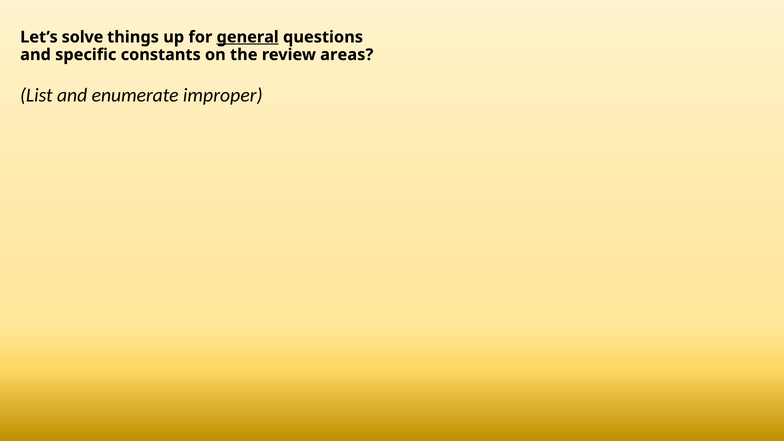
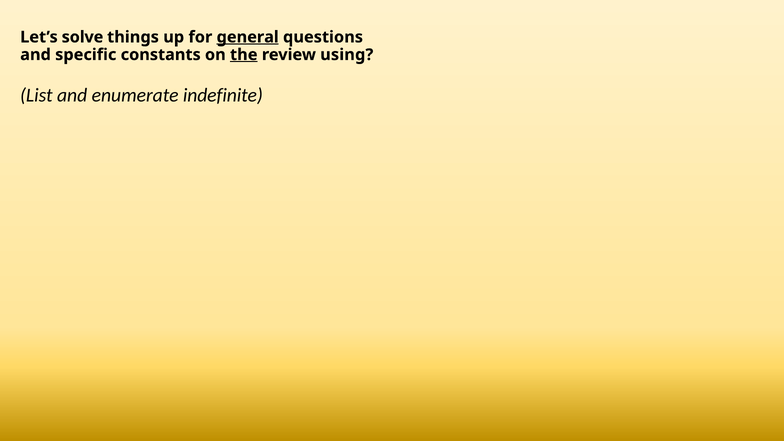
the underline: none -> present
areas: areas -> using
improper: improper -> indefinite
